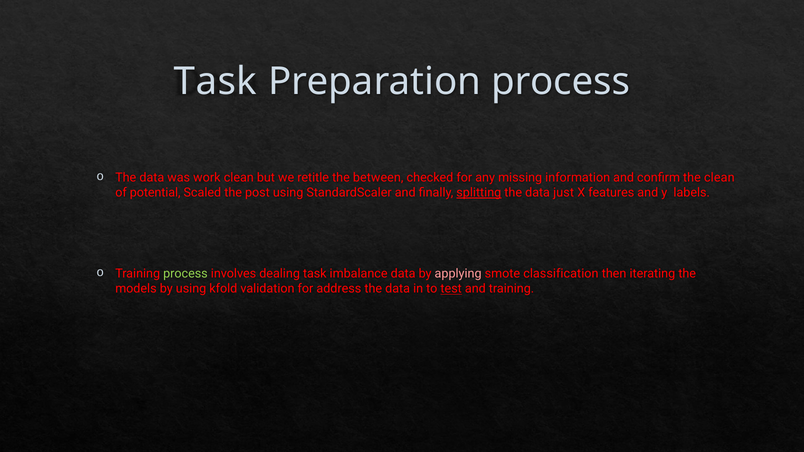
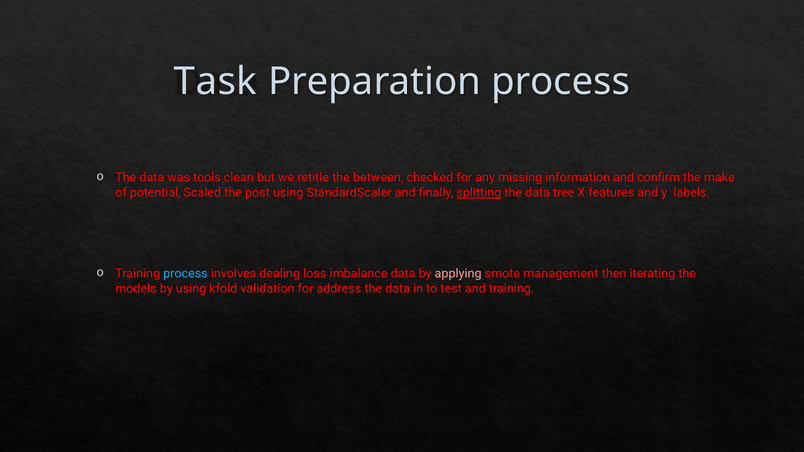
work: work -> tools
the clean: clean -> make
just: just -> tree
process at (185, 274) colour: light green -> light blue
dealing task: task -> loss
classification: classification -> management
test underline: present -> none
